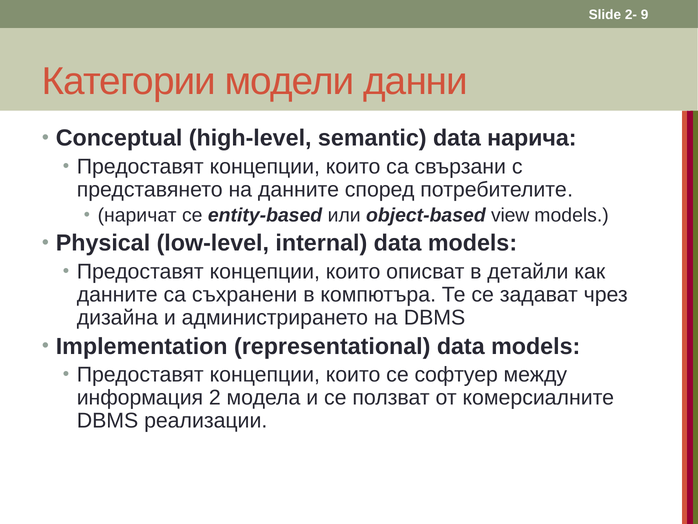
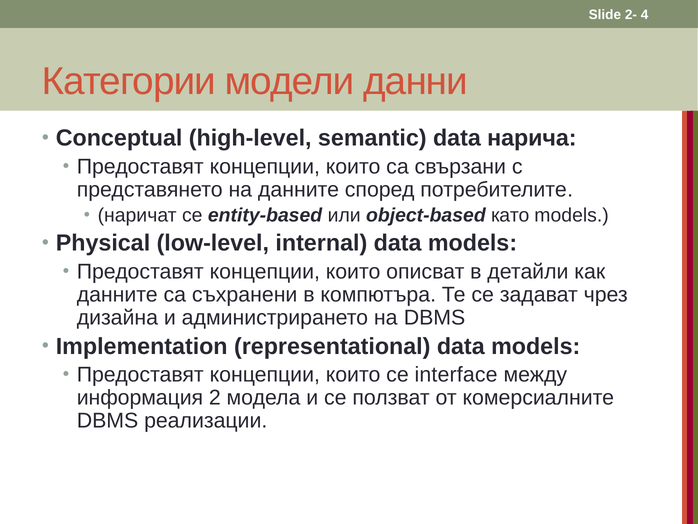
9: 9 -> 4
view: view -> като
софтуер: софтуер -> interface
